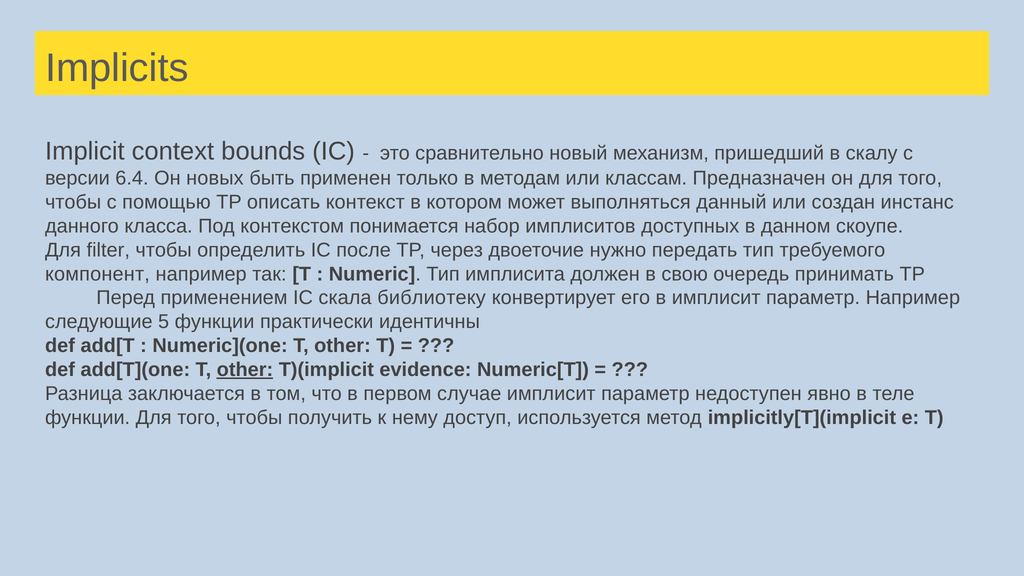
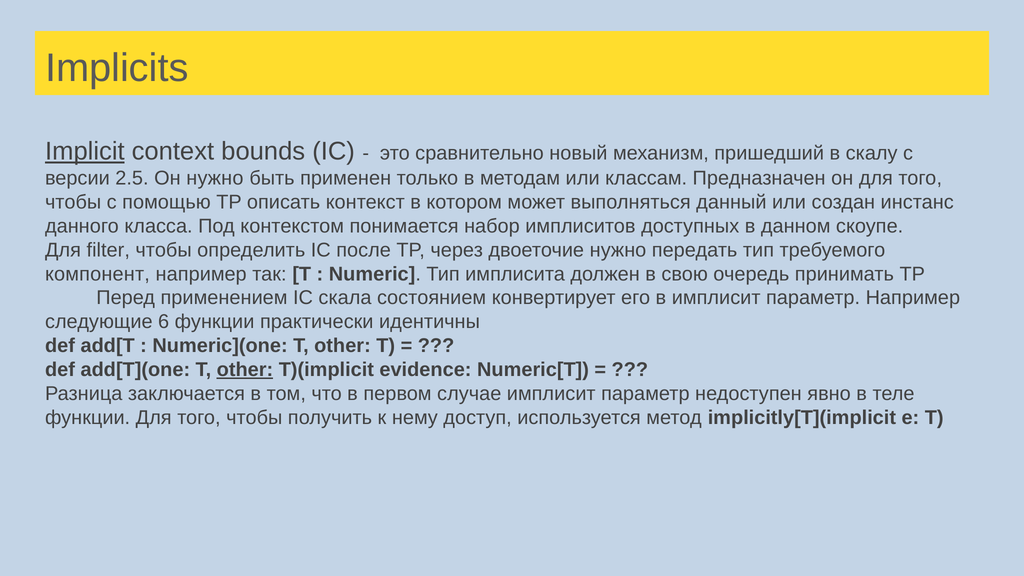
Implicit underline: none -> present
6.4: 6.4 -> 2.5
Он новых: новых -> нужно
библиотеку: библиотеку -> состоянием
5: 5 -> 6
